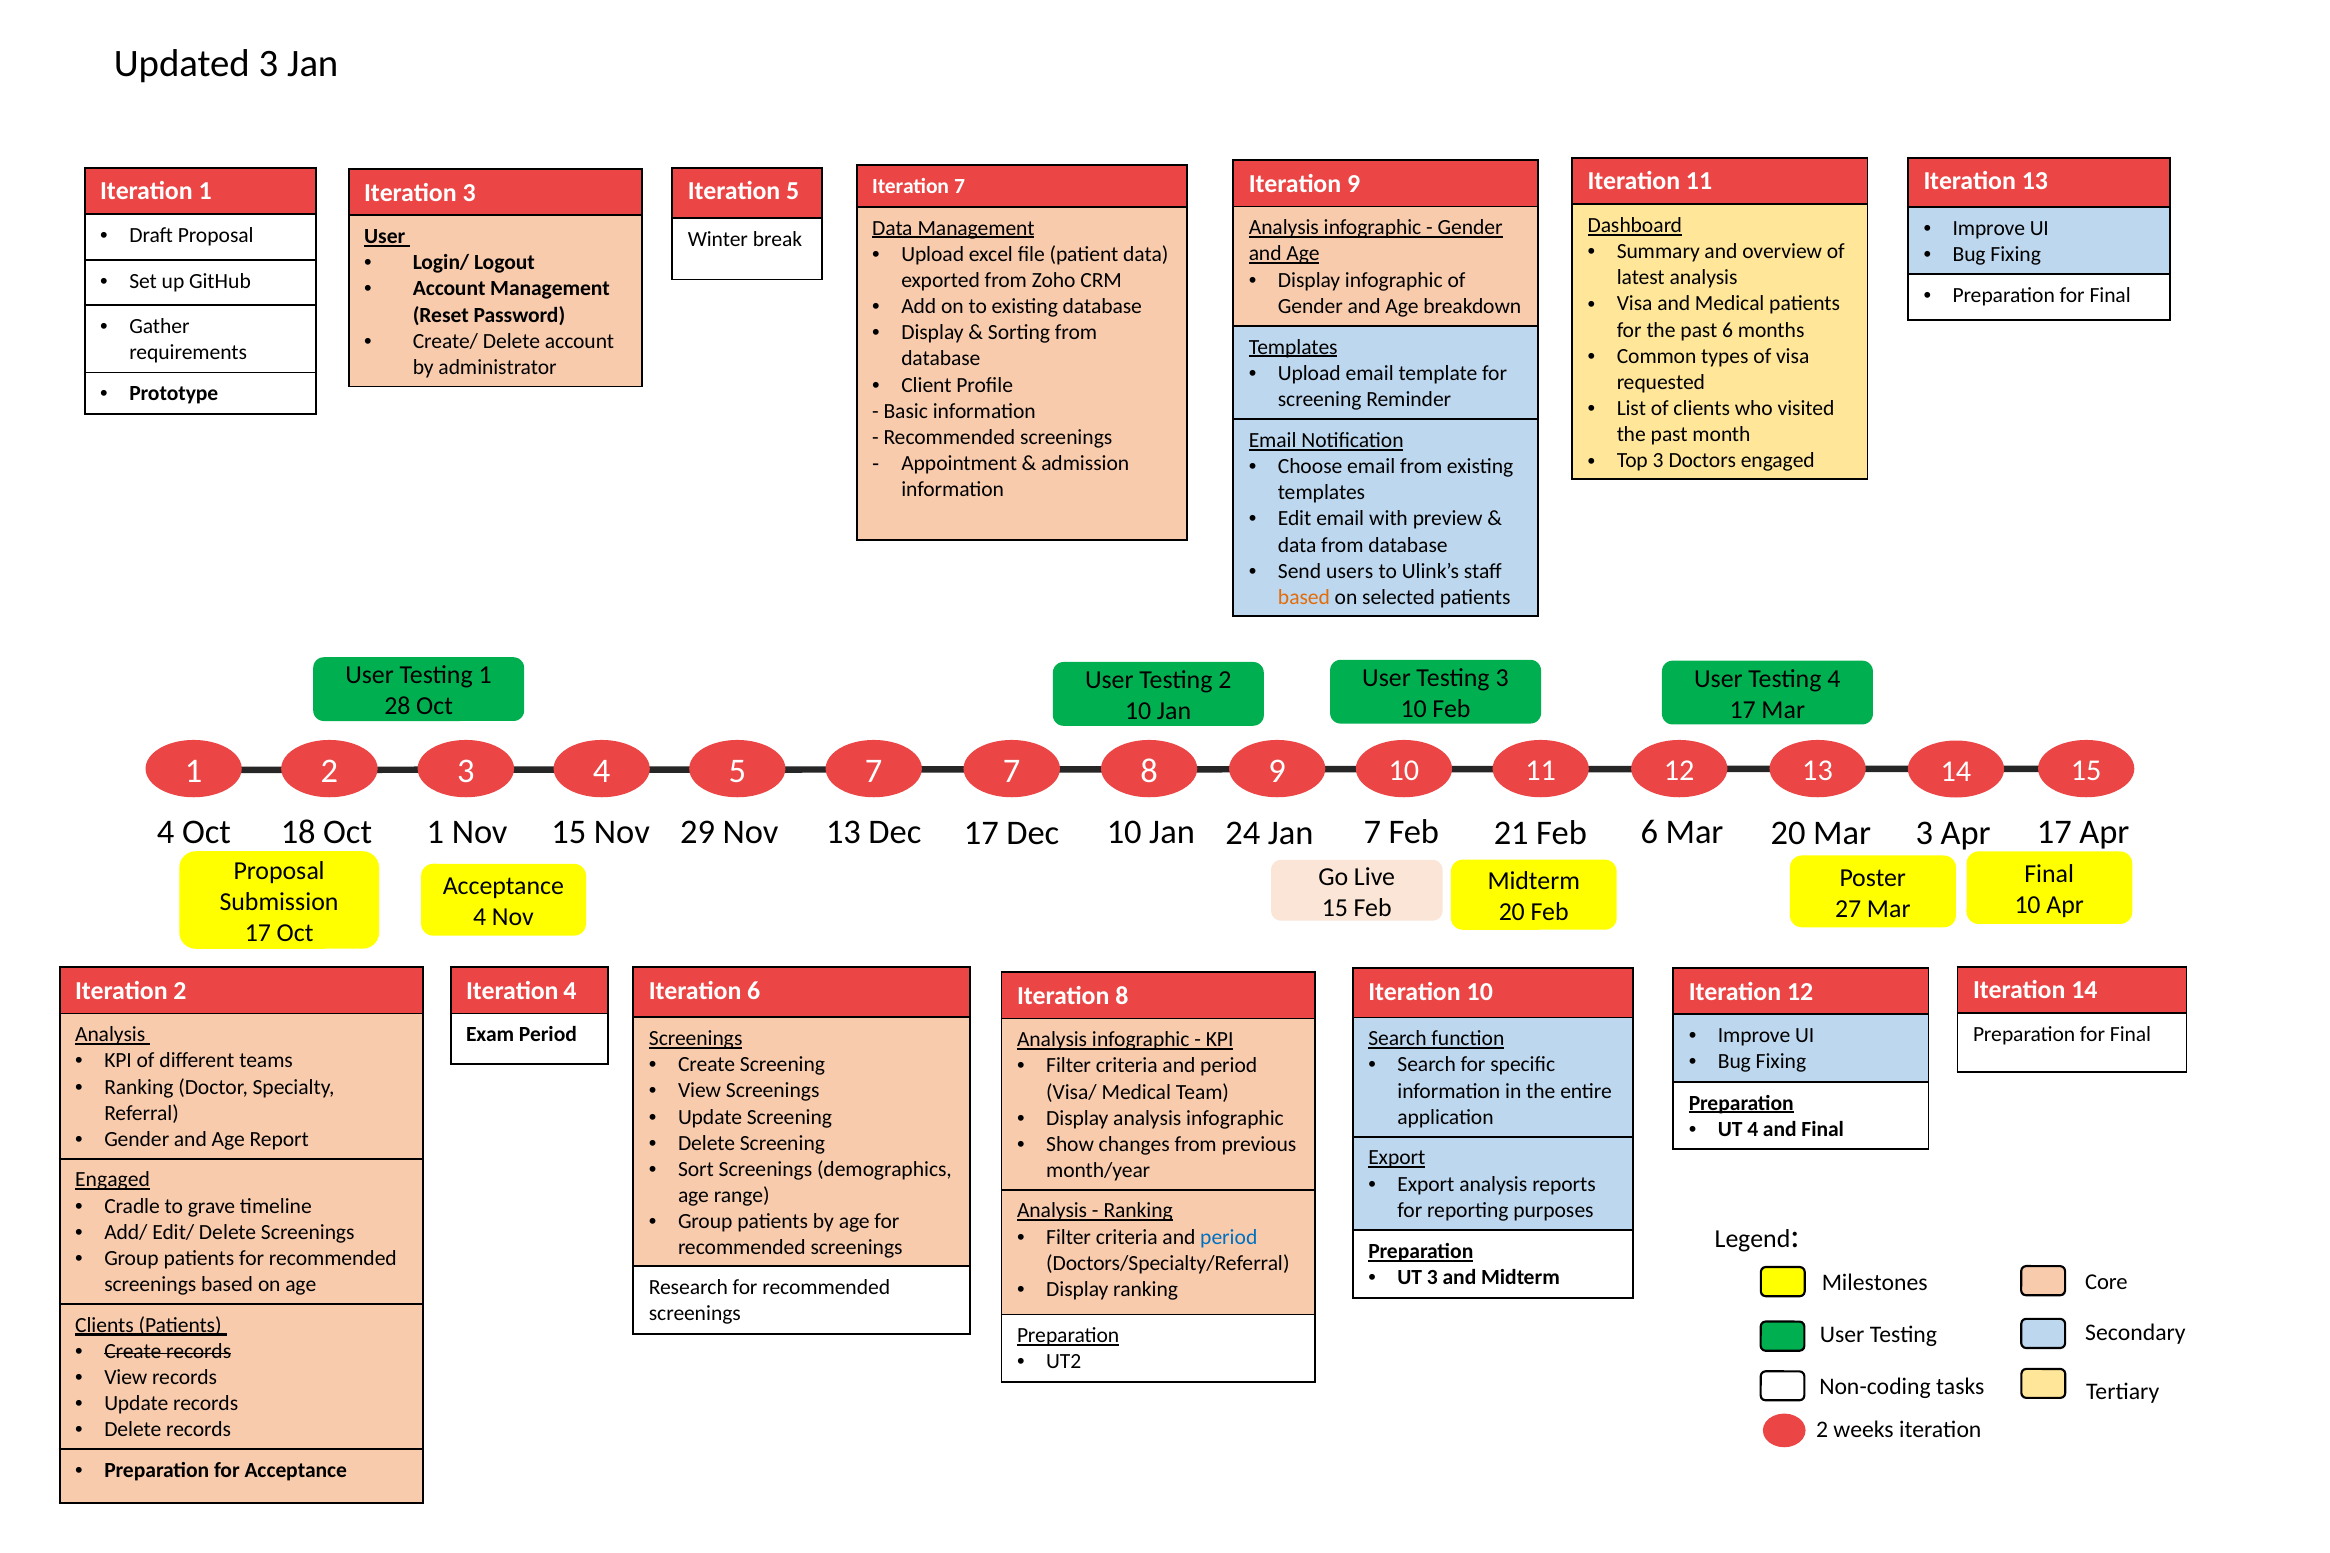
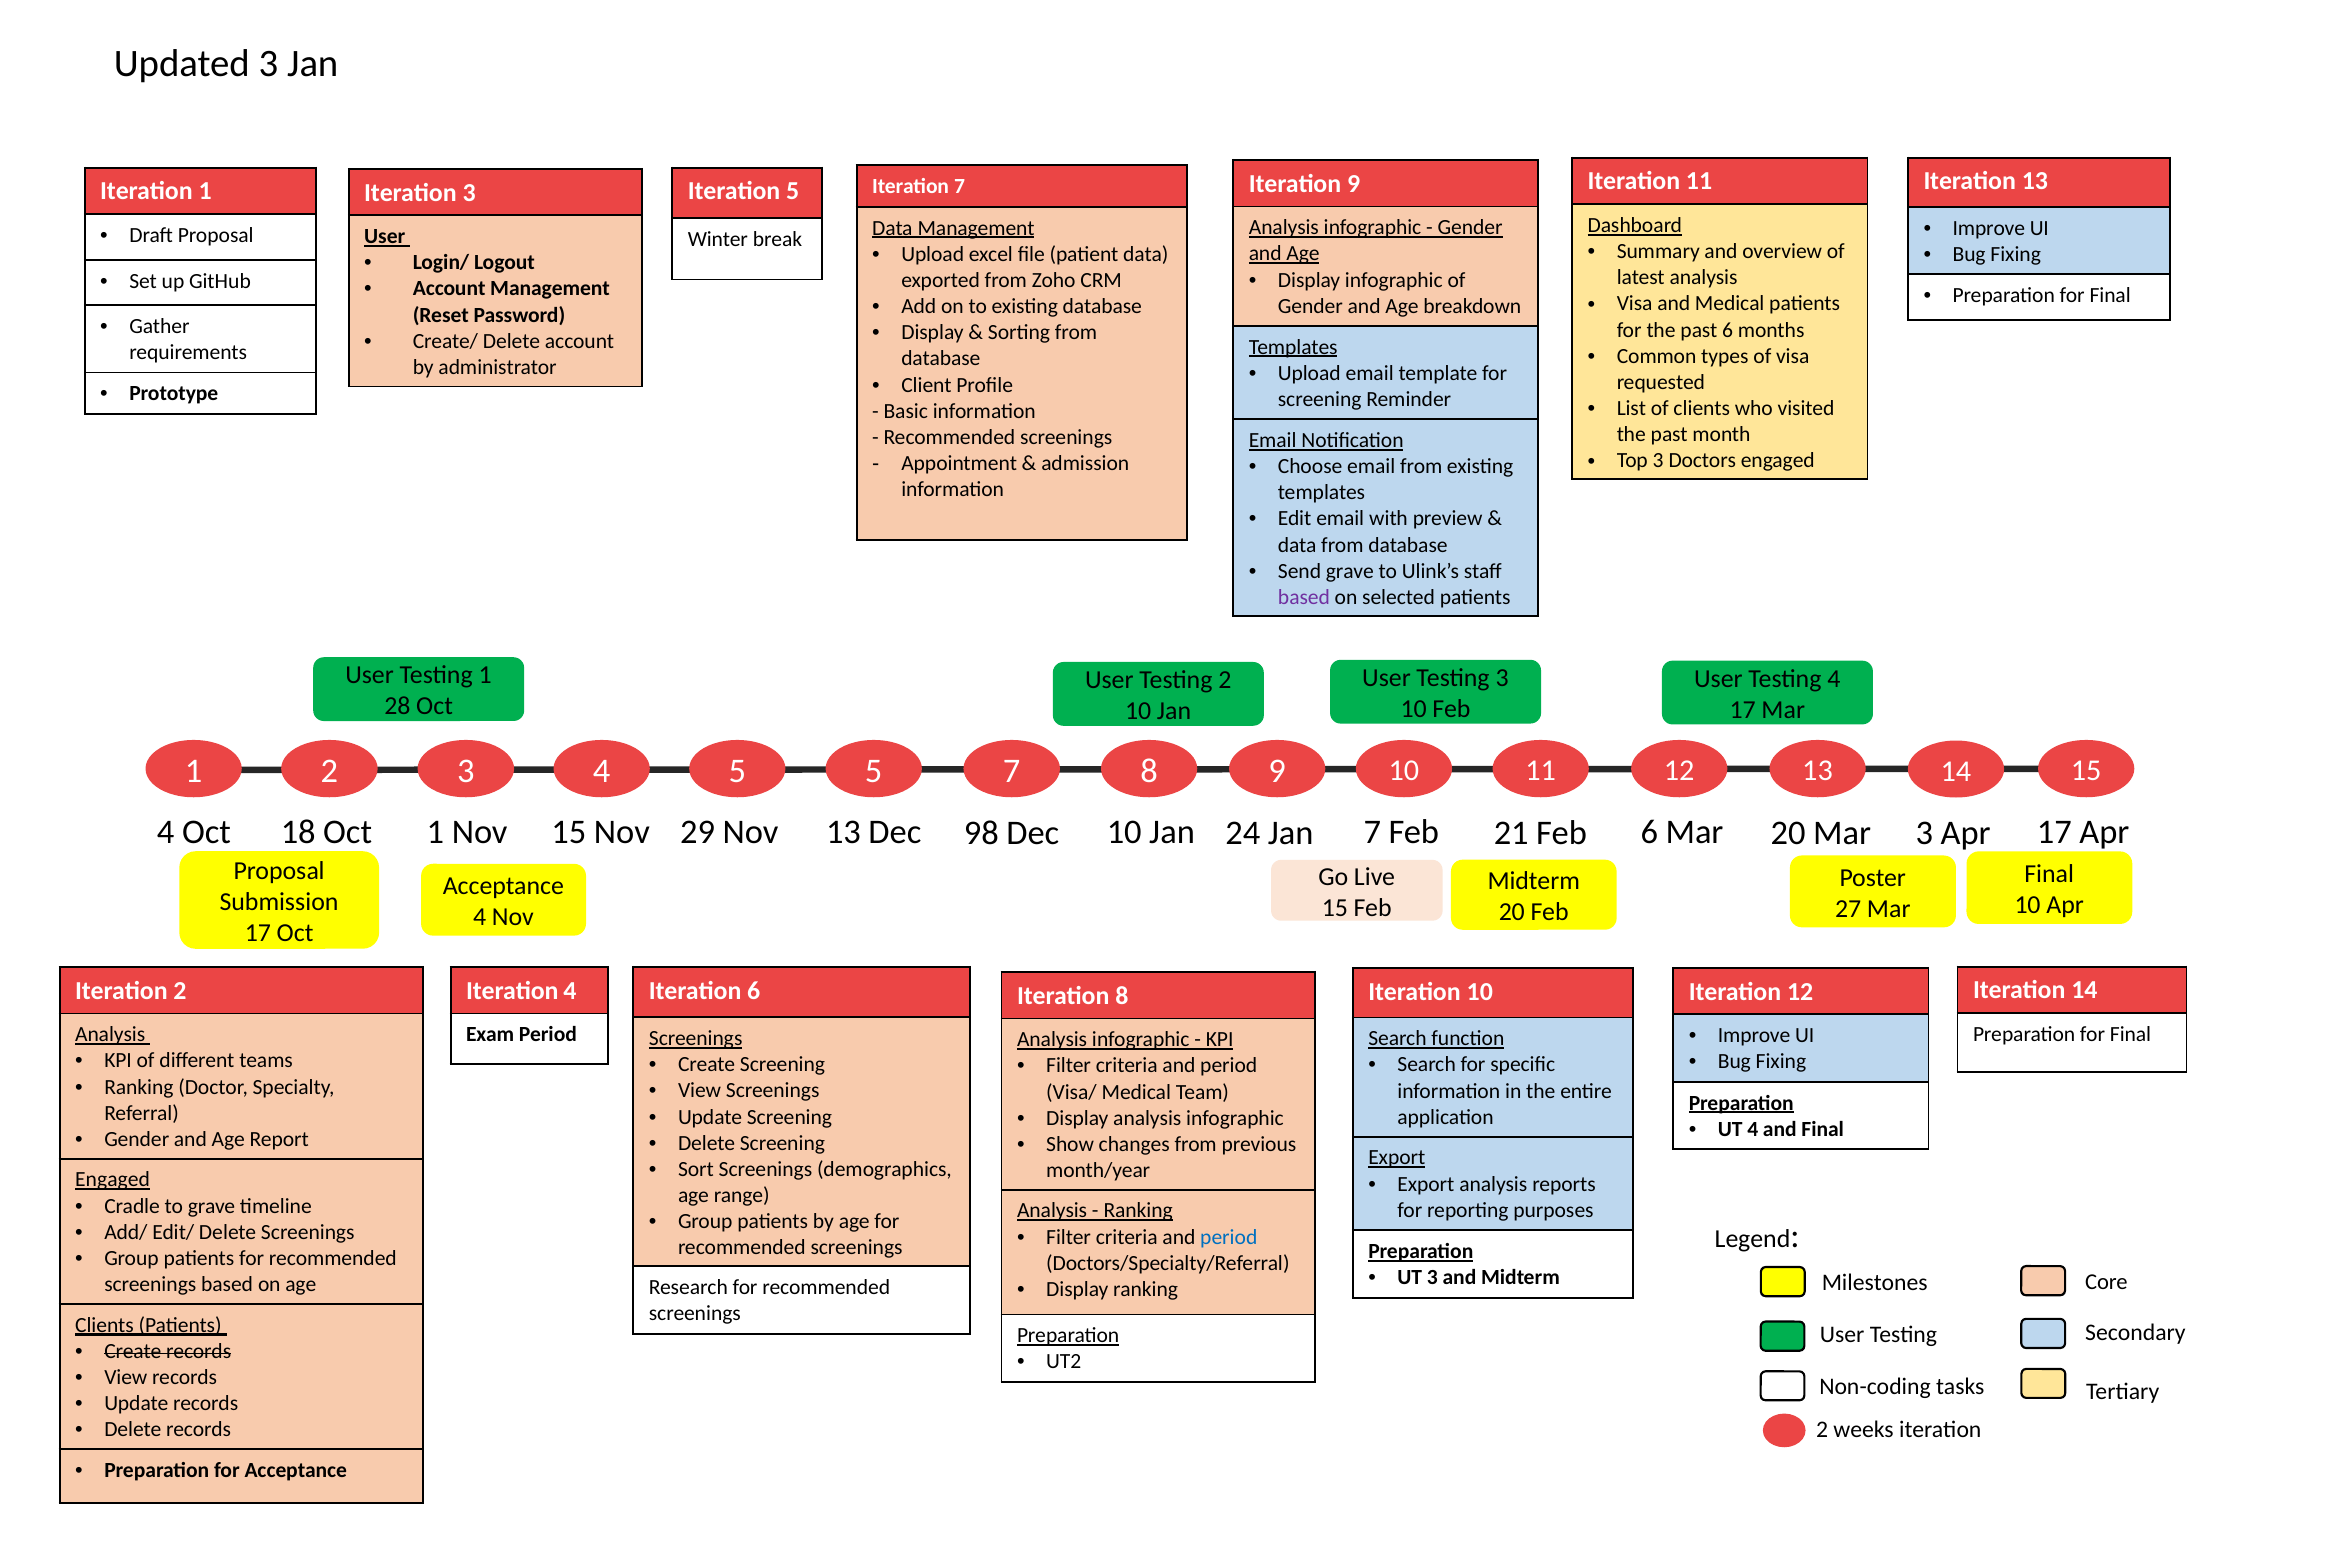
Send users: users -> grave
based at (1304, 597) colour: orange -> purple
5 7: 7 -> 5
Dec 17: 17 -> 98
